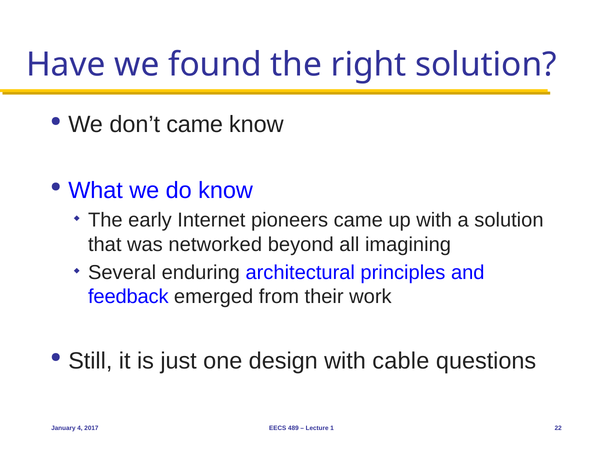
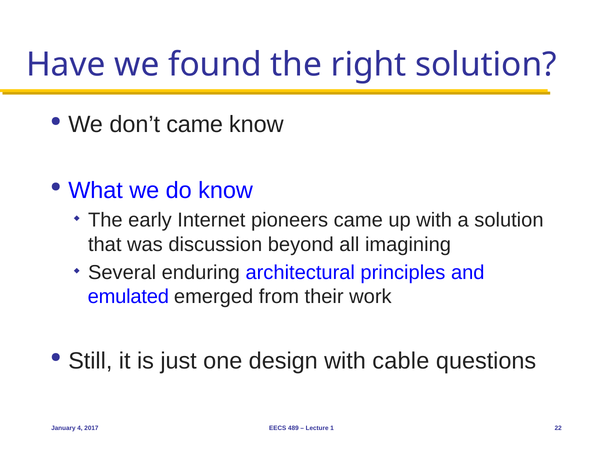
networked: networked -> discussion
feedback: feedback -> emulated
